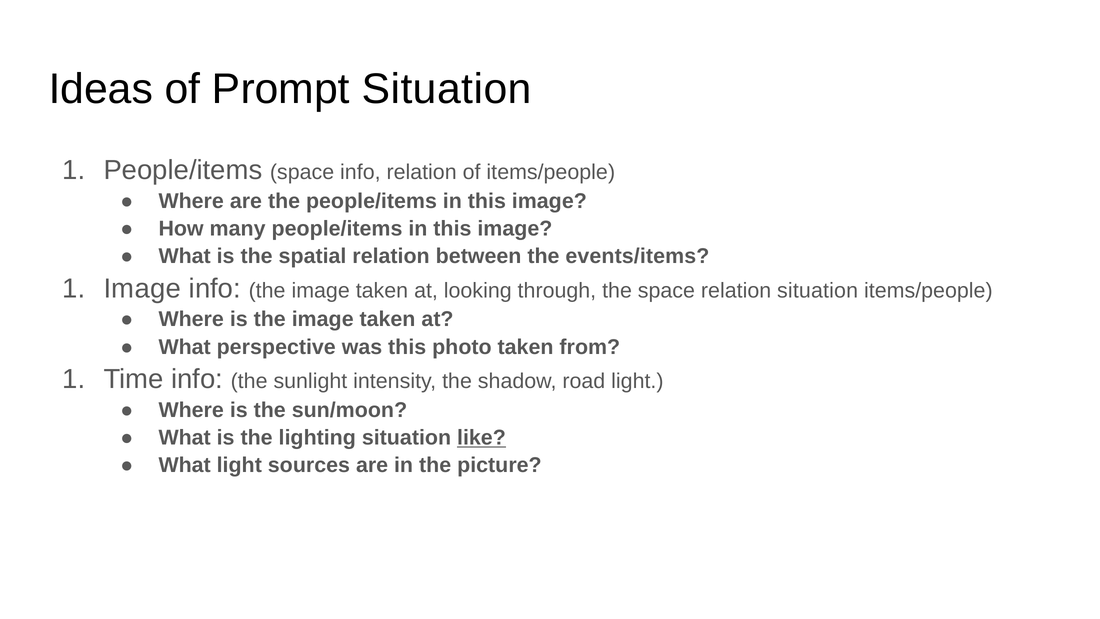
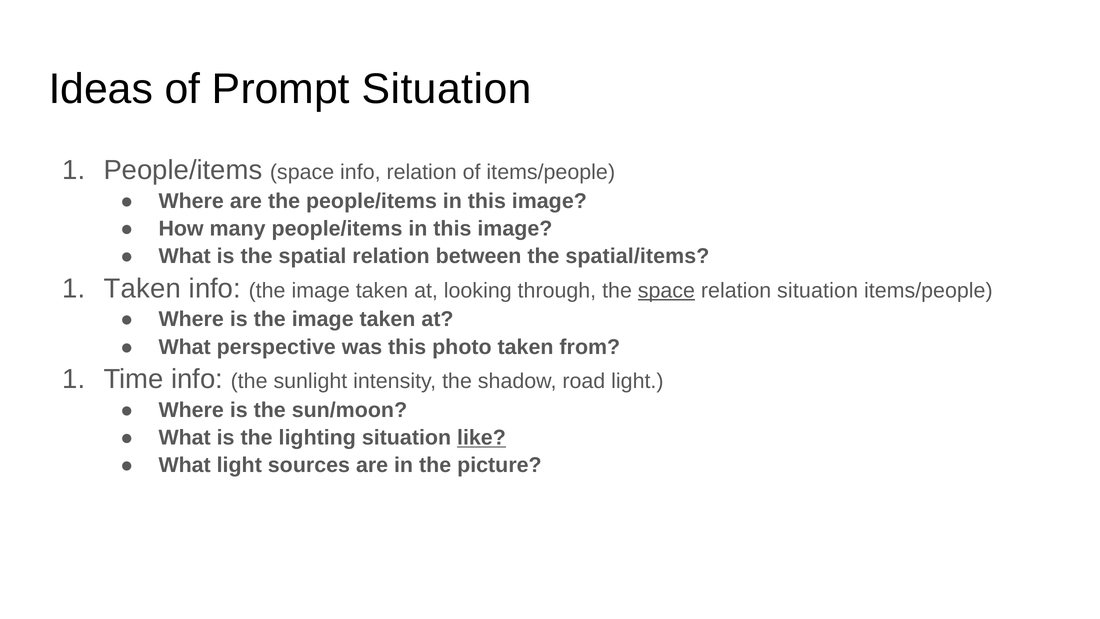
events/items: events/items -> spatial/items
Image at (142, 288): Image -> Taken
space at (666, 290) underline: none -> present
